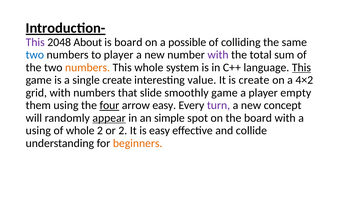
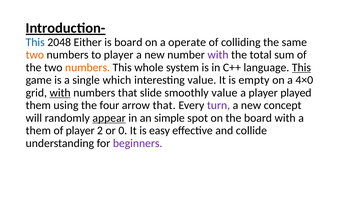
This at (35, 42) colour: purple -> blue
About: About -> Either
possible: possible -> operate
two at (35, 55) colour: blue -> orange
single create: create -> which
is create: create -> empty
4×2: 4×2 -> 4×0
with at (60, 93) underline: none -> present
smoothly game: game -> value
empty: empty -> played
four underline: present -> none
arrow easy: easy -> that
using at (38, 130): using -> them
of whole: whole -> player
or 2: 2 -> 0
beginners colour: orange -> purple
